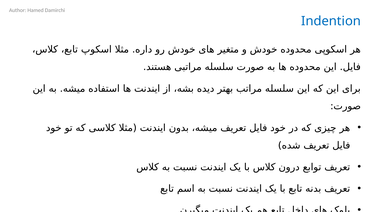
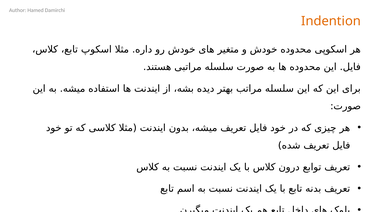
Indention colour: blue -> orange
